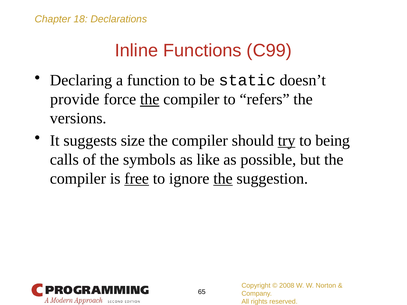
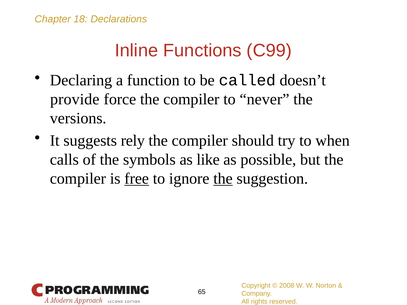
static: static -> called
the at (150, 99) underline: present -> none
refers: refers -> never
size: size -> rely
try underline: present -> none
being: being -> when
